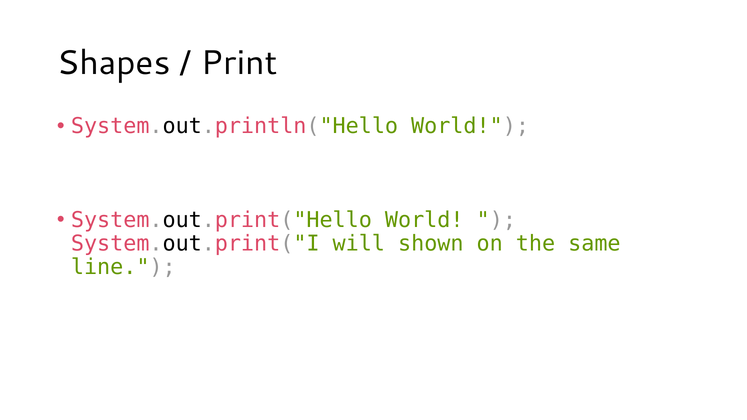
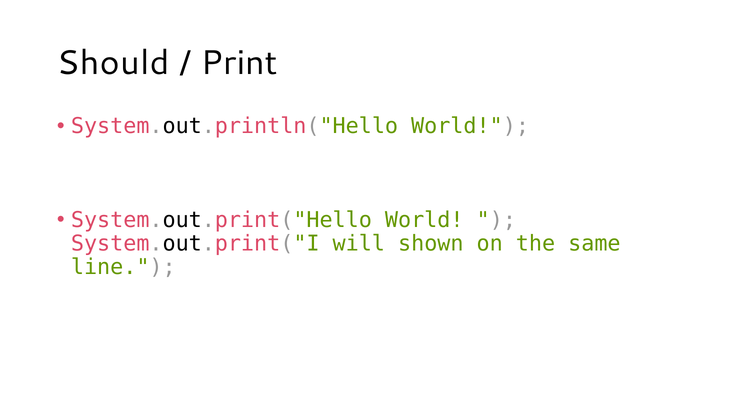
Shapes: Shapes -> Should
